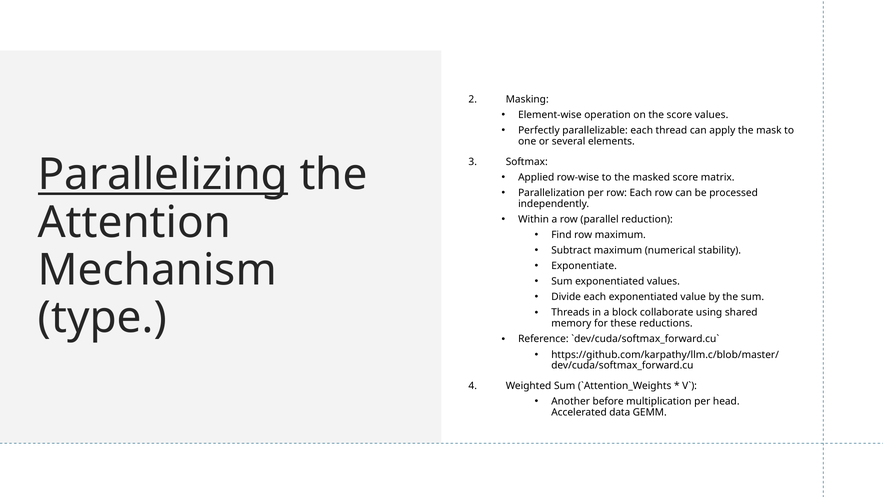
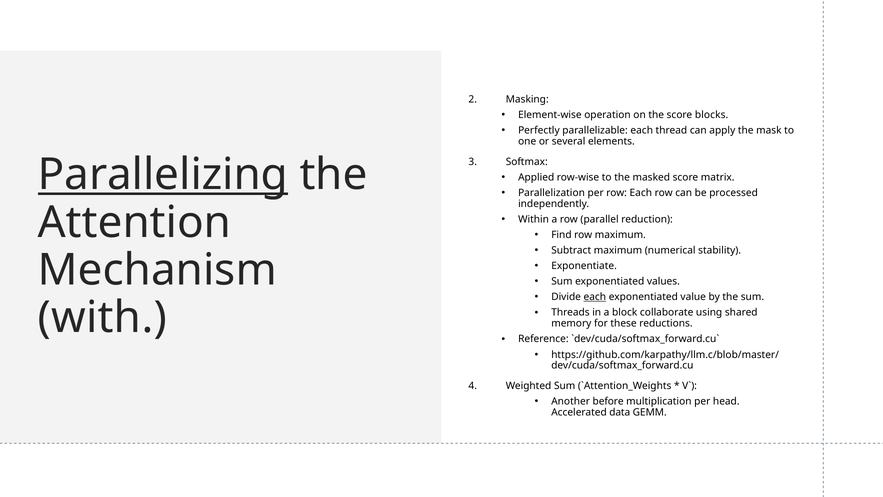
score values: values -> blocks
each at (595, 297) underline: none -> present
type: type -> with
